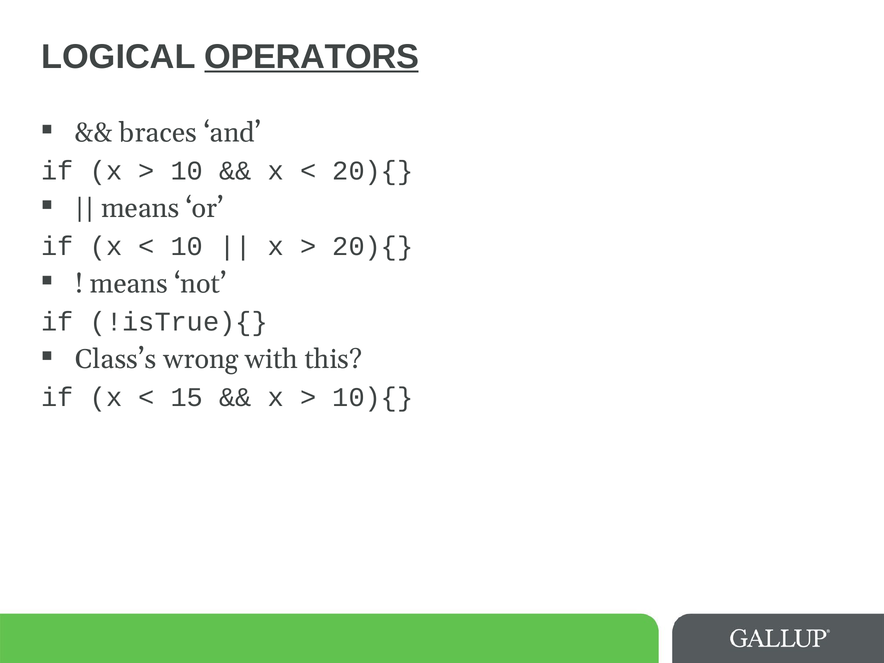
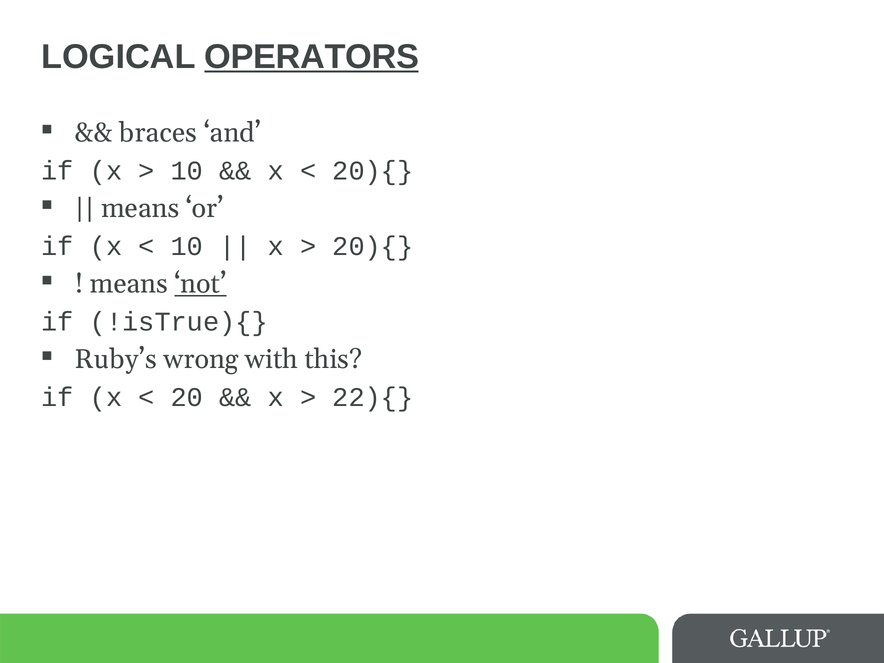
not underline: none -> present
Class’s: Class’s -> Ruby’s
15: 15 -> 20
10){: 10){ -> 22){
